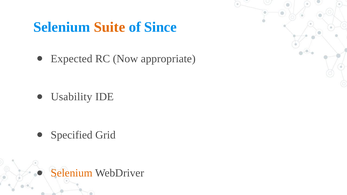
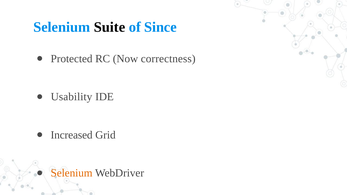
Suite colour: orange -> black
Expected: Expected -> Protected
appropriate: appropriate -> correctness
Specified: Specified -> Increased
